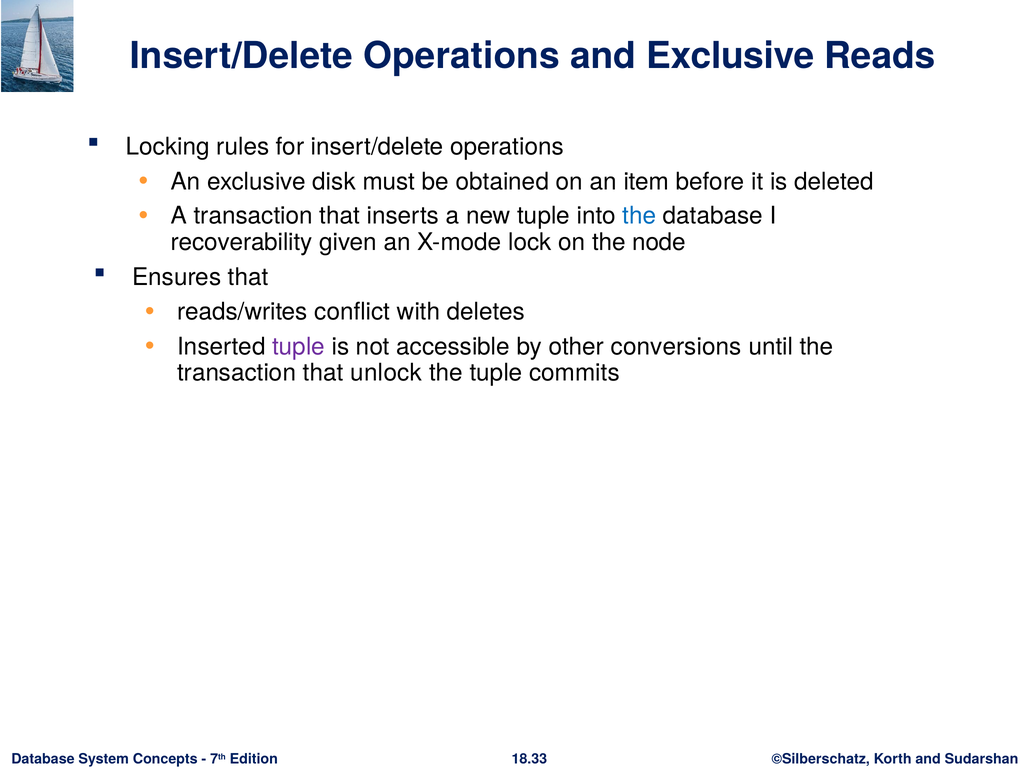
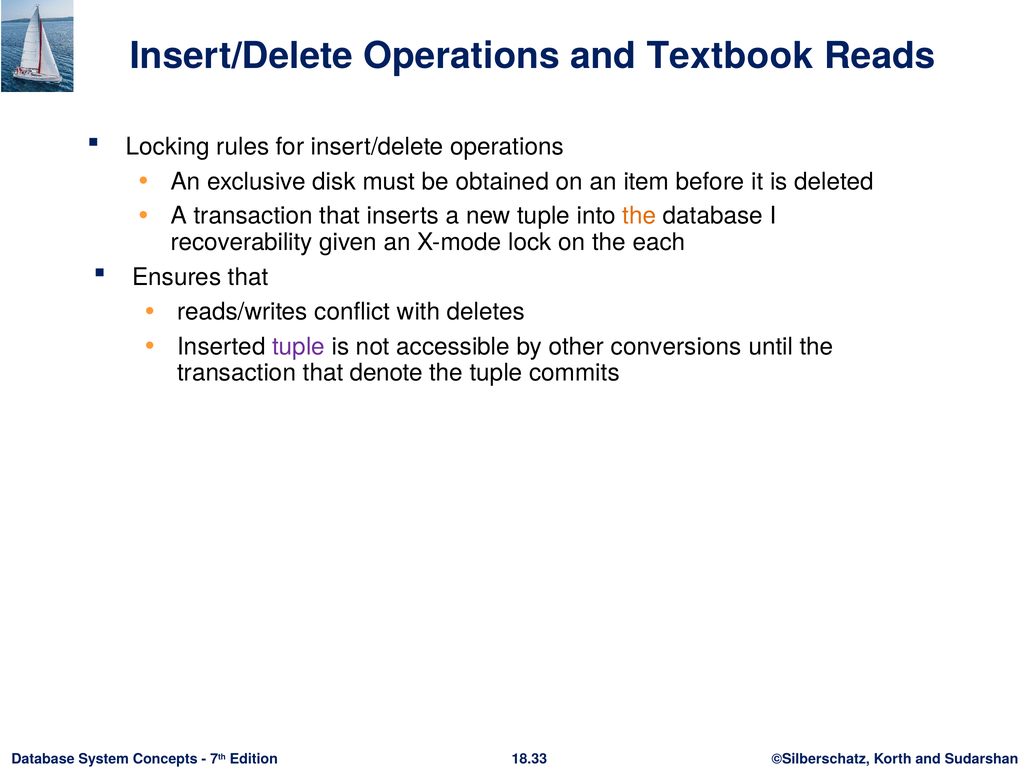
and Exclusive: Exclusive -> Textbook
the at (639, 216) colour: blue -> orange
node: node -> each
unlock: unlock -> denote
